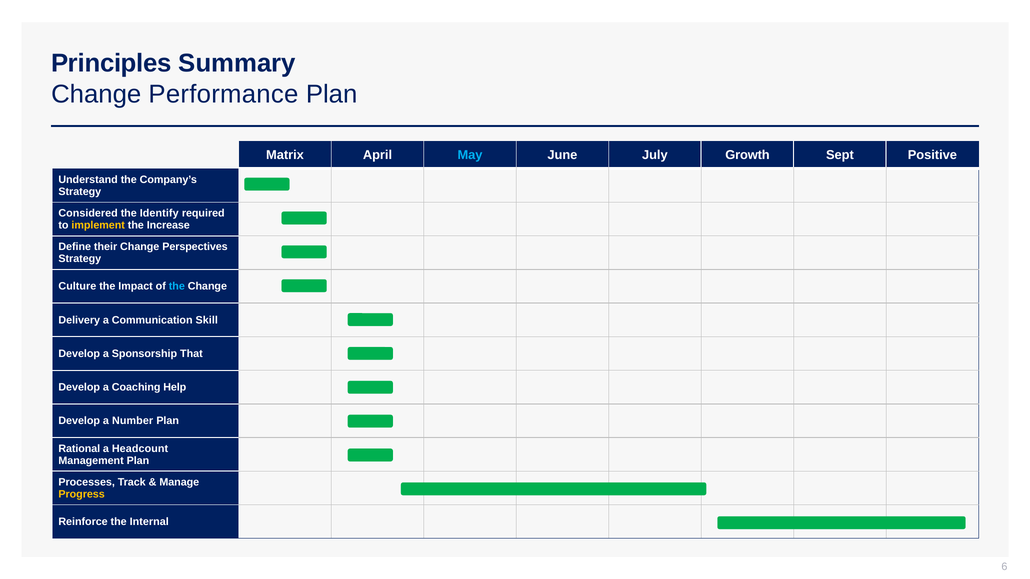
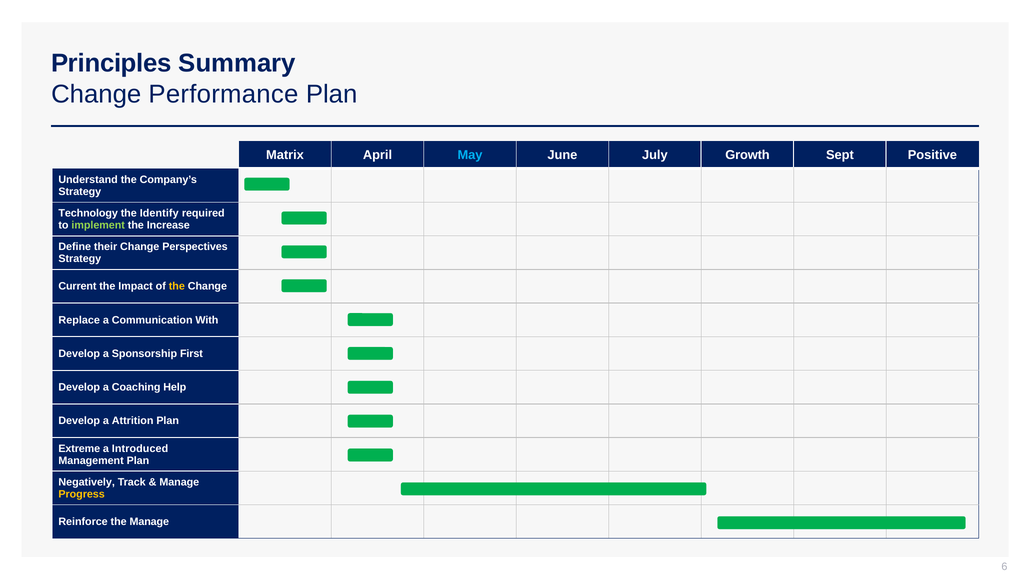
Considered: Considered -> Technology
implement colour: yellow -> light green
Culture: Culture -> Current
the at (177, 287) colour: light blue -> yellow
Delivery: Delivery -> Replace
Skill: Skill -> With
That: That -> First
Number: Number -> Attrition
Rational: Rational -> Extreme
Headcount: Headcount -> Introduced
Processes: Processes -> Negatively
the Internal: Internal -> Manage
